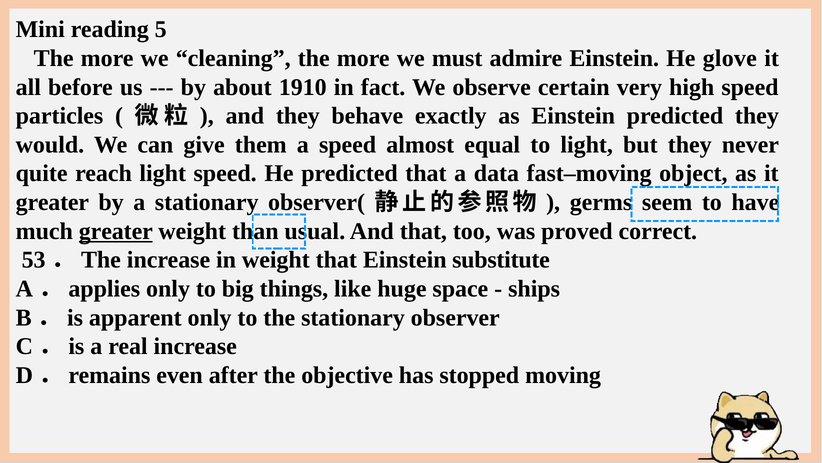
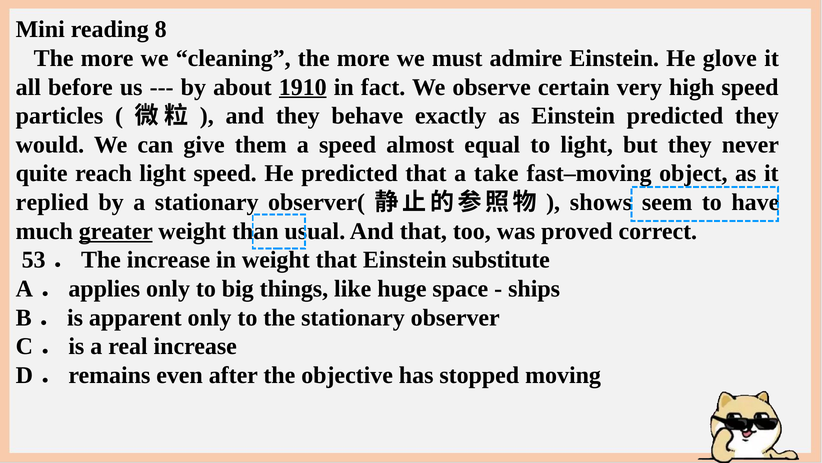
5: 5 -> 8
1910 underline: none -> present
data: data -> take
greater at (52, 202): greater -> replied
germs: germs -> shows
